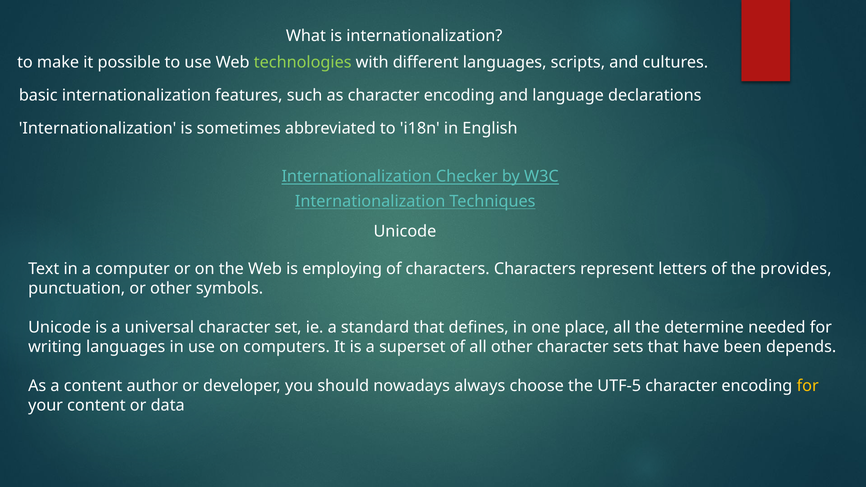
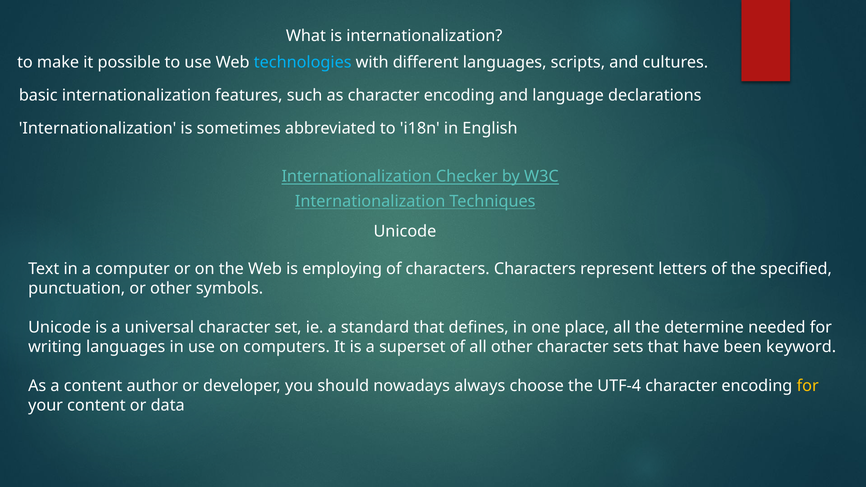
technologies colour: light green -> light blue
provides: provides -> specified
depends: depends -> keyword
UTF-5: UTF-5 -> UTF-4
